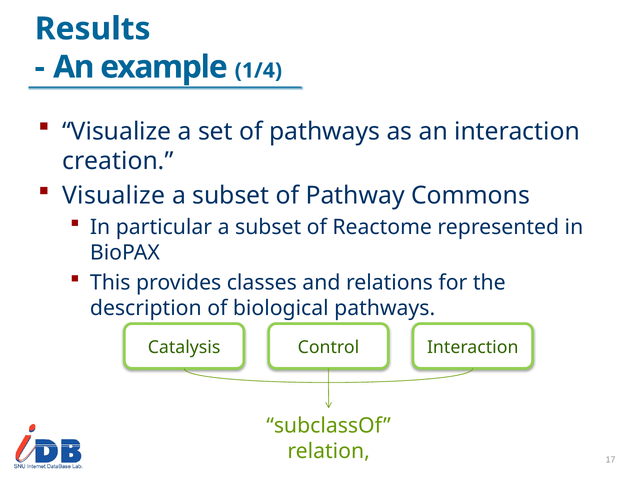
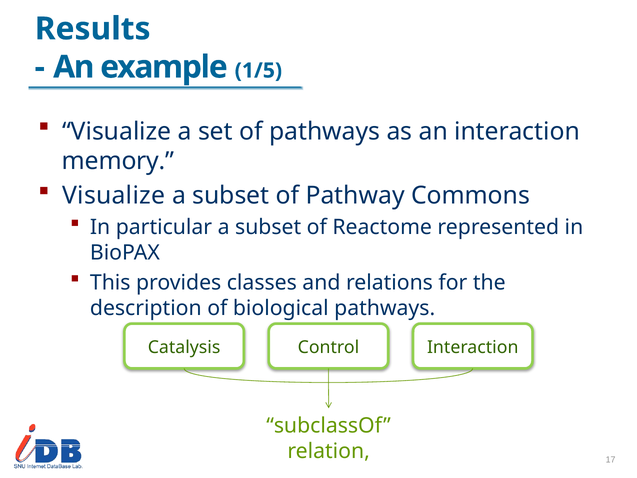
1/4: 1/4 -> 1/5
creation: creation -> memory
